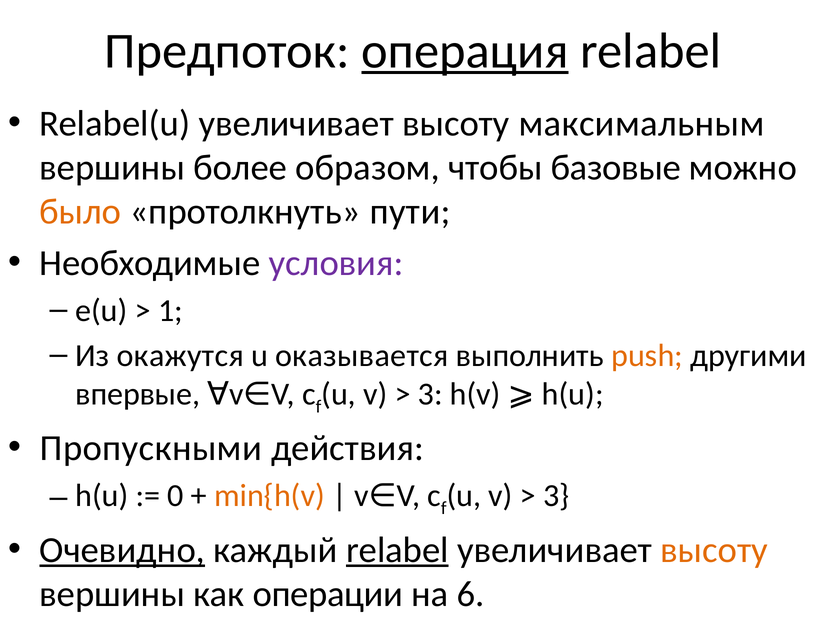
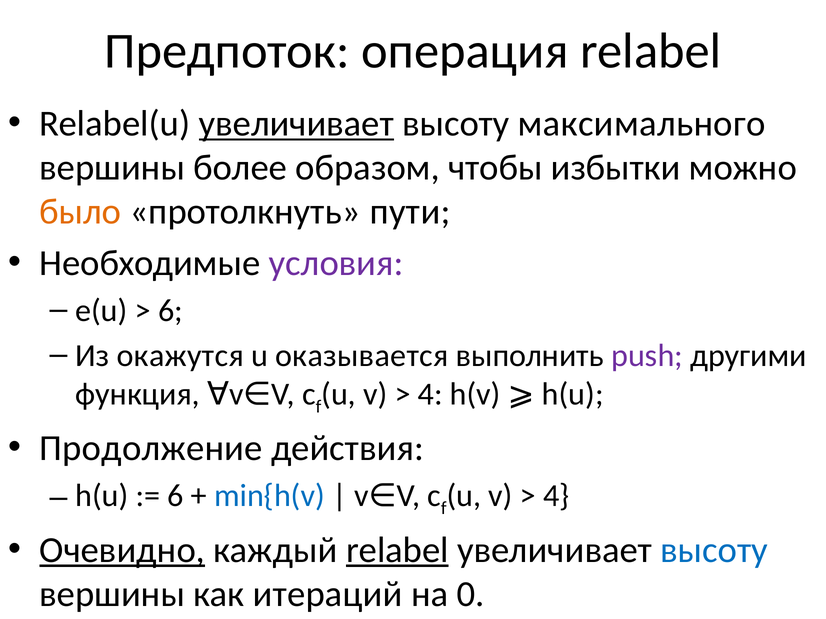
операция underline: present -> none
увеличивает at (296, 124) underline: none -> present
максимальным: максимальным -> максимального
базовые: базовые -> избытки
1 at (170, 311): 1 -> 6
push colour: orange -> purple
впервые: впервые -> функция
3 at (430, 394): 3 -> 4
Пропускными: Пропускными -> Продолжение
0 at (176, 496): 0 -> 6
min{h(v colour: orange -> blue
3 at (556, 496): 3 -> 4
высоту at (714, 550) colour: orange -> blue
операции: операции -> итераций
6: 6 -> 0
